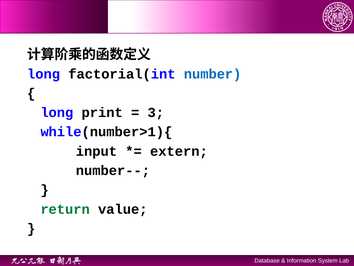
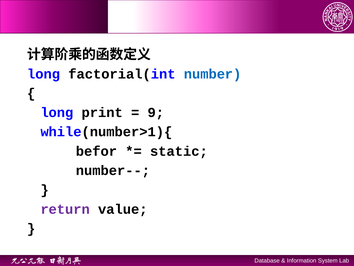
3: 3 -> 9
input: input -> befor
extern: extern -> static
return colour: green -> purple
